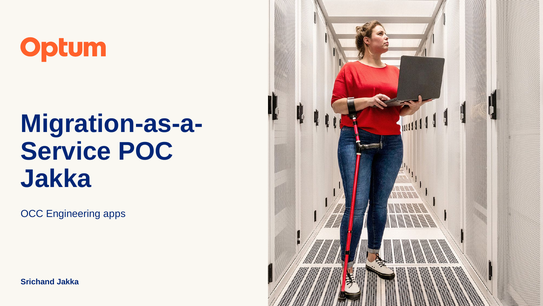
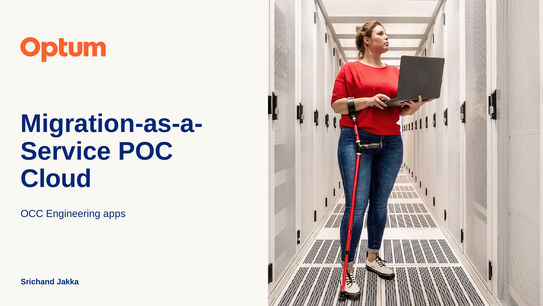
Jakka at (56, 178): Jakka -> Cloud
